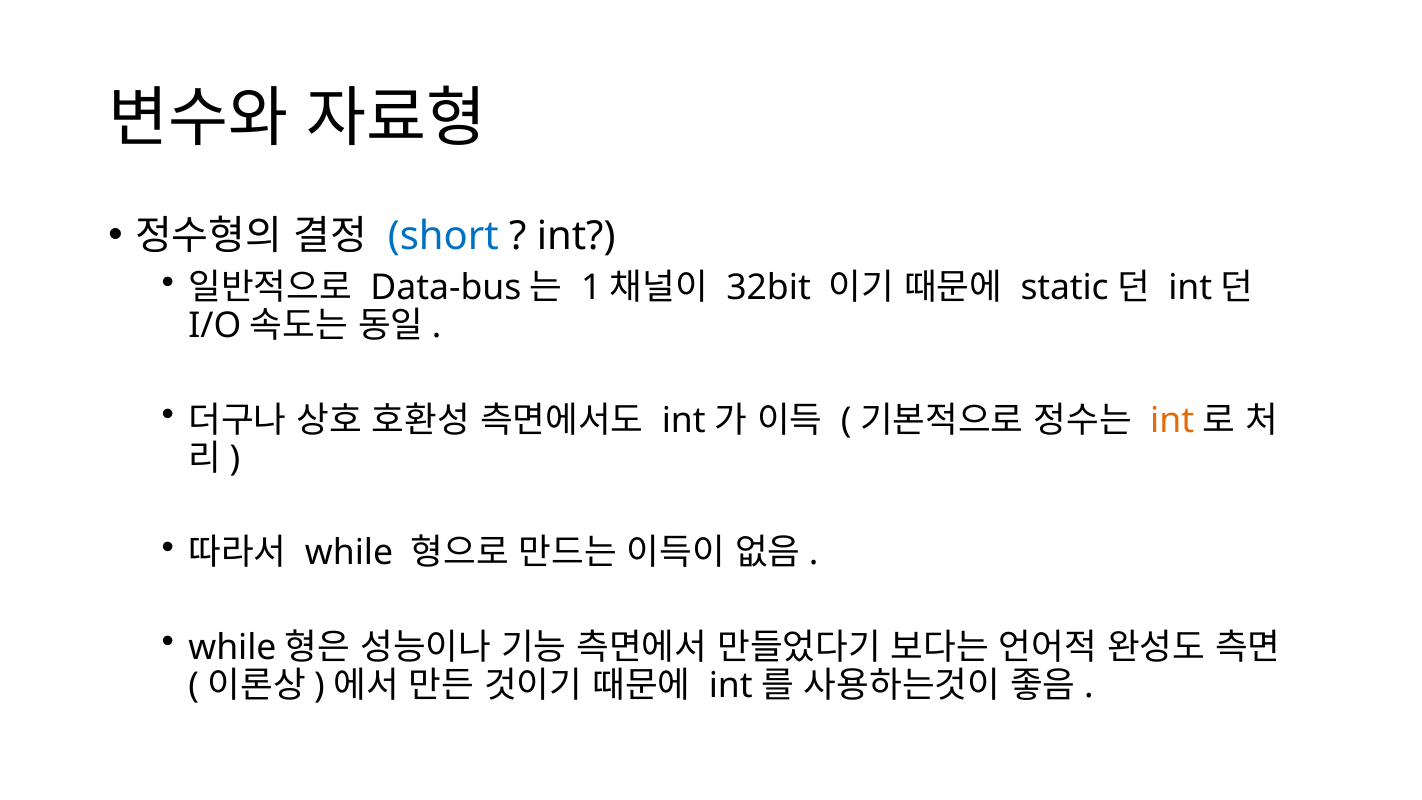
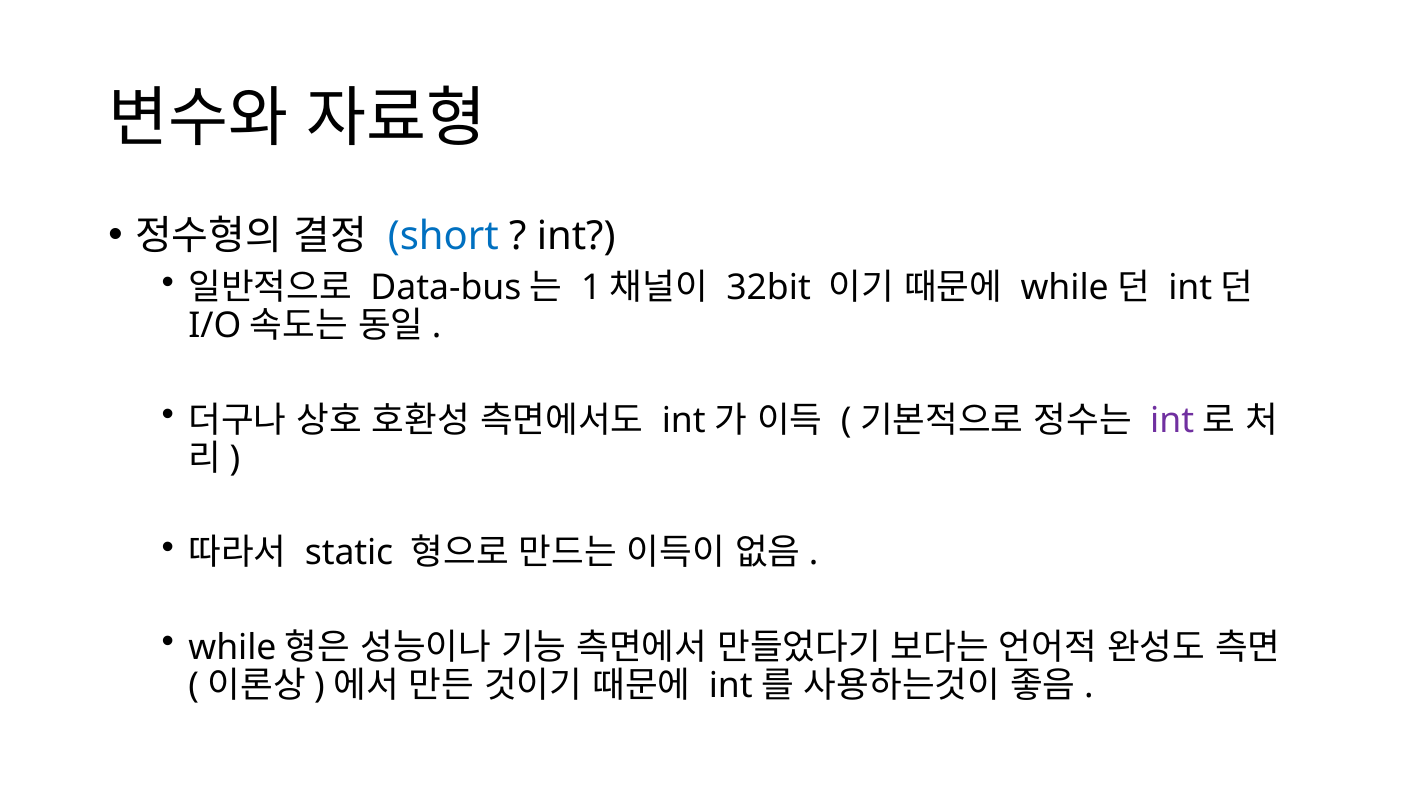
static at (1065, 288): static -> while
int at (1172, 420) colour: orange -> purple
while at (349, 553): while -> static
